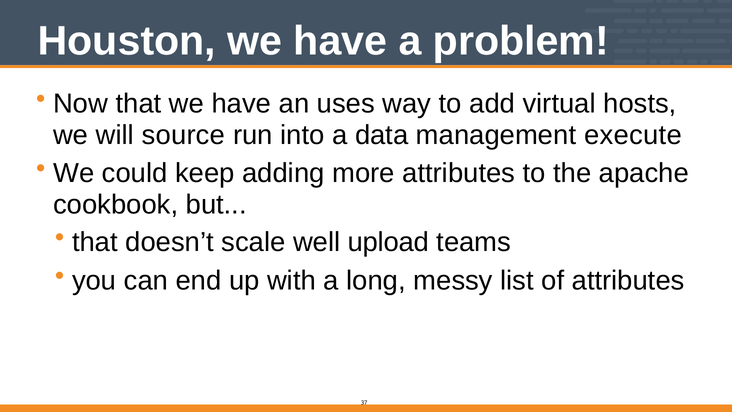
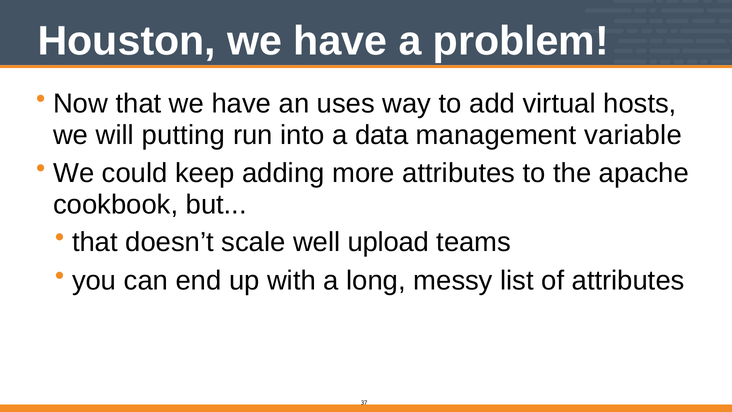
source: source -> putting
execute: execute -> variable
